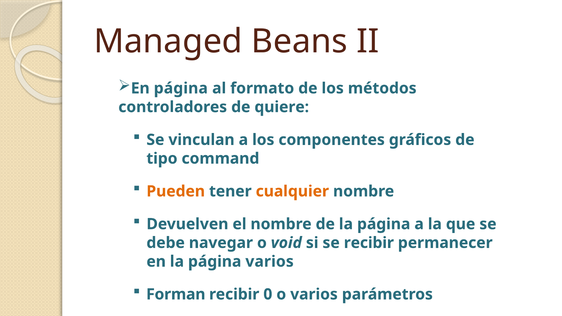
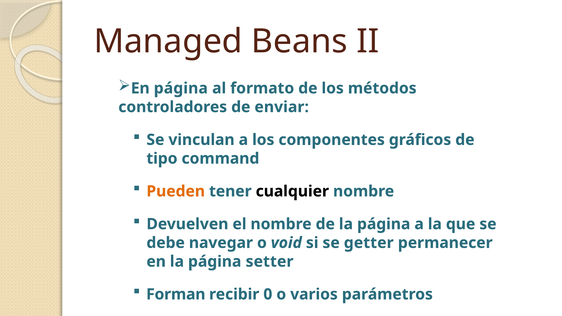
quiere: quiere -> enviar
cualquier colour: orange -> black
se recibir: recibir -> getter
página varios: varios -> setter
